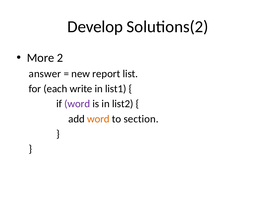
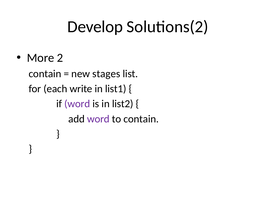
answer at (45, 74): answer -> contain
report: report -> stages
word at (98, 119) colour: orange -> purple
to section: section -> contain
